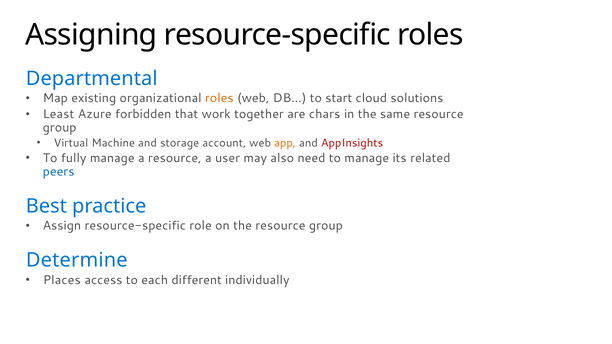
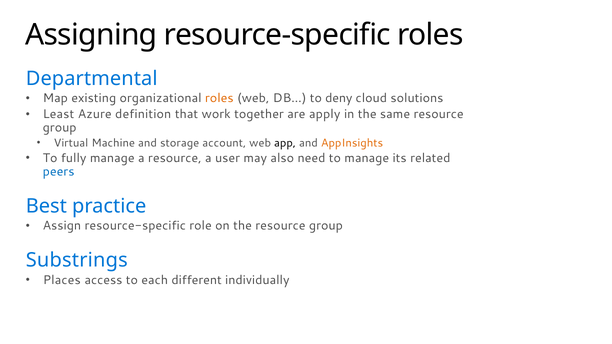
start: start -> deny
forbidden: forbidden -> definition
chars: chars -> apply
app colour: orange -> black
AppInsights colour: red -> orange
Determine: Determine -> Substrings
